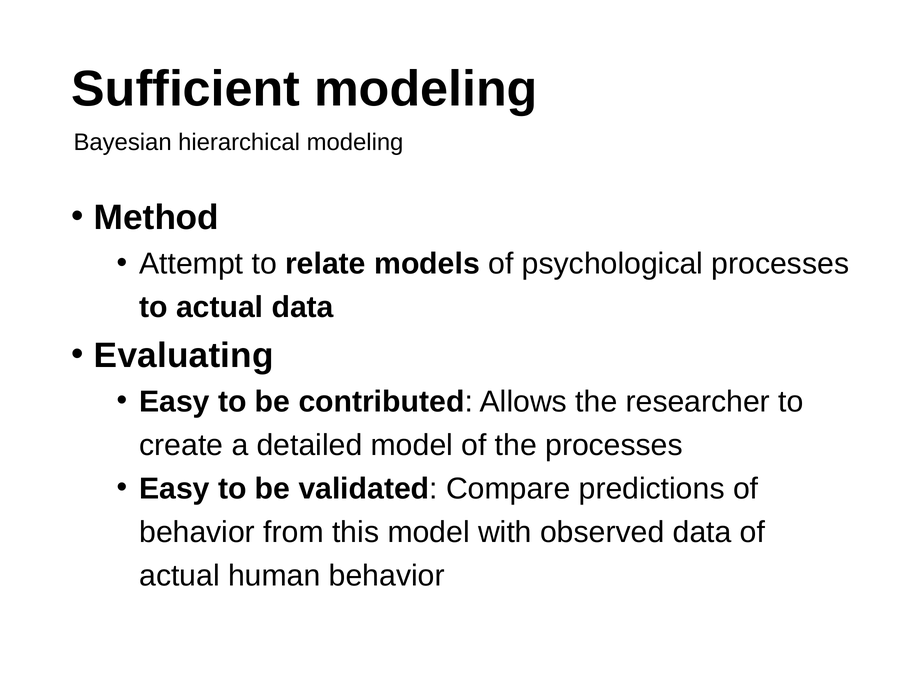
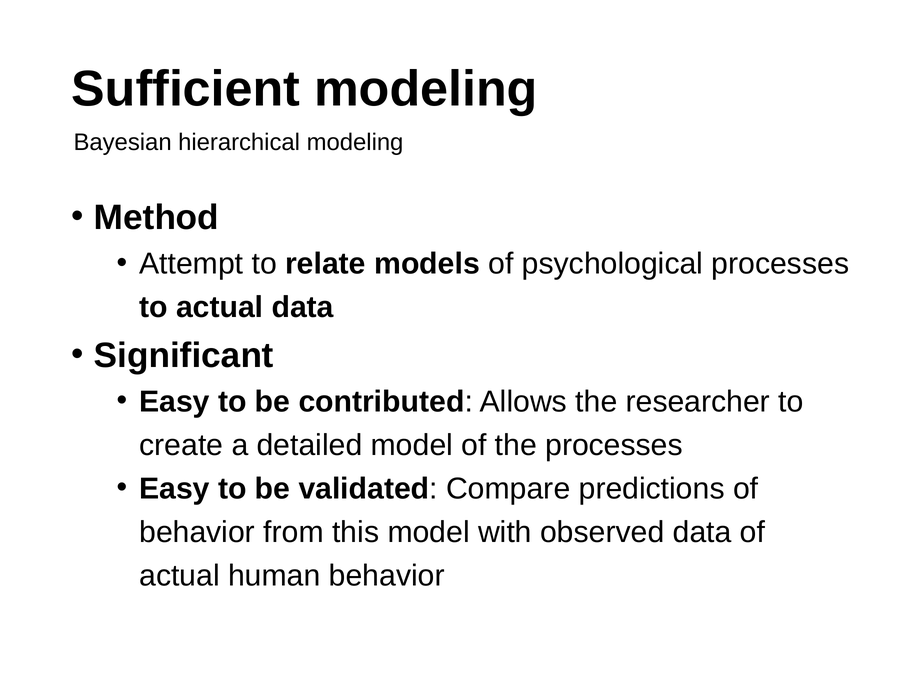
Evaluating: Evaluating -> Significant
